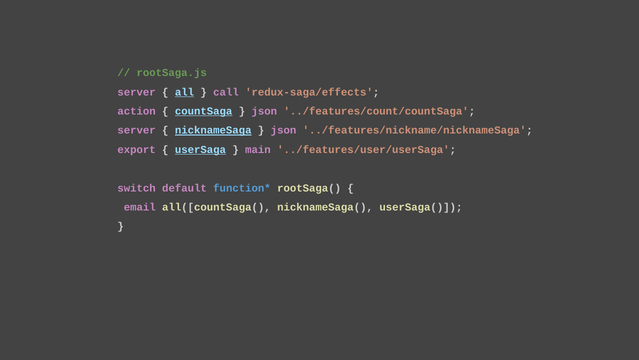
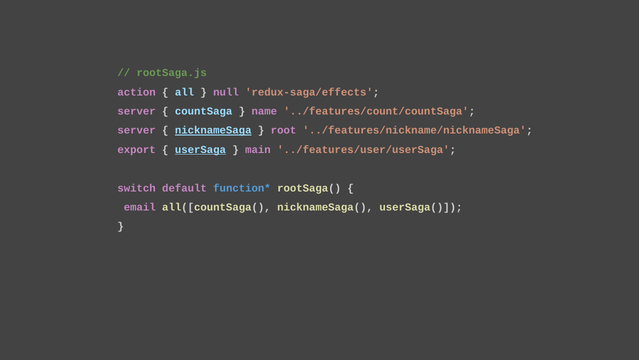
server at (137, 92): server -> action
all underline: present -> none
call: call -> null
action at (137, 111): action -> server
countSaga underline: present -> none
json at (264, 111): json -> name
json at (284, 130): json -> root
